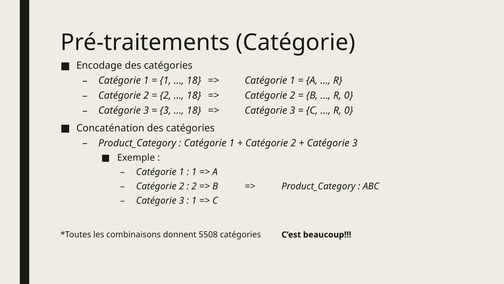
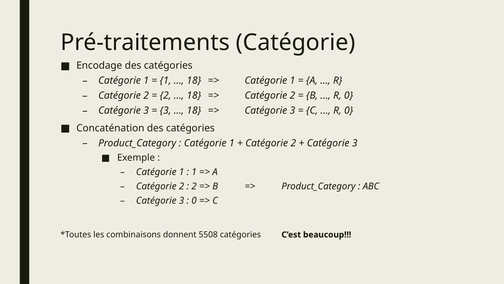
1 at (194, 200): 1 -> 0
